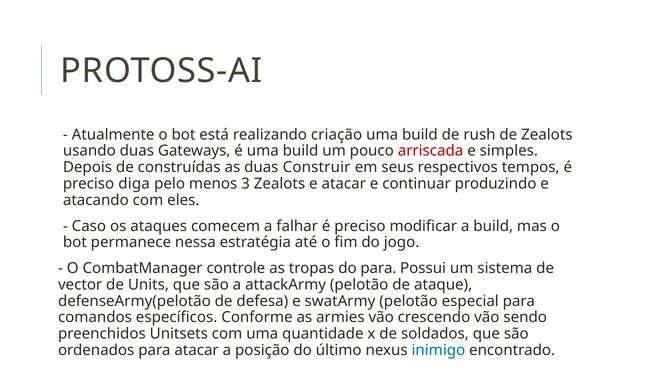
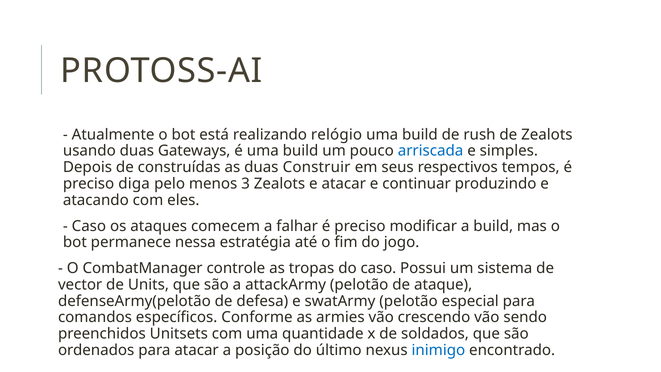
criação: criação -> relógio
arriscada colour: red -> blue
do para: para -> caso
